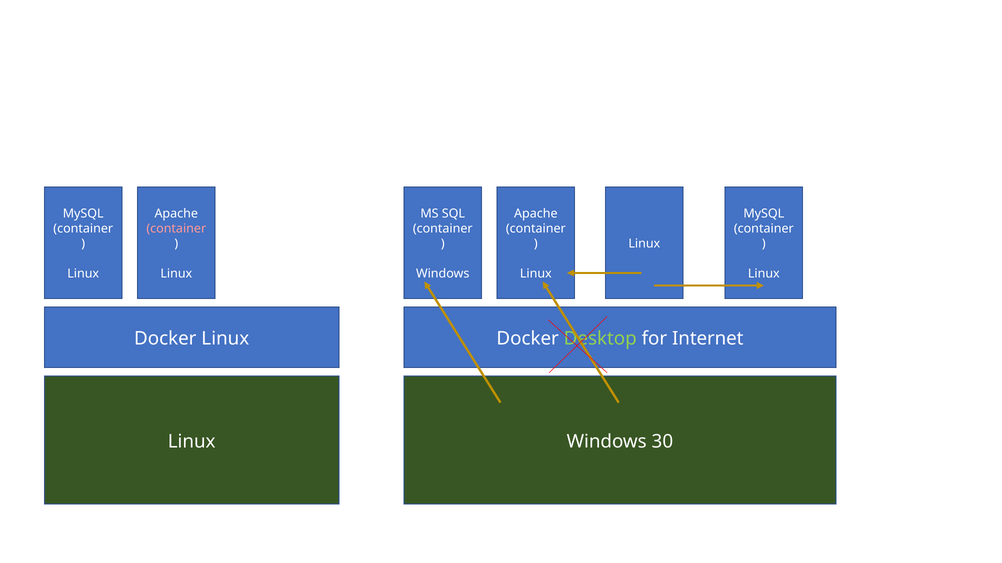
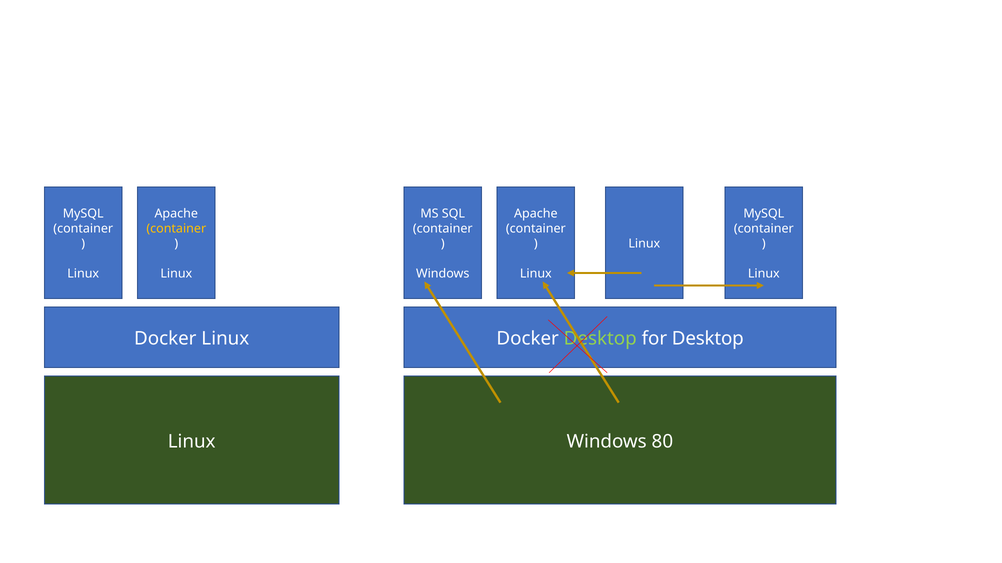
container at (176, 229) colour: pink -> yellow
for Internet: Internet -> Desktop
30: 30 -> 80
